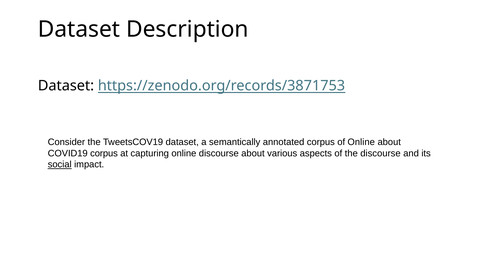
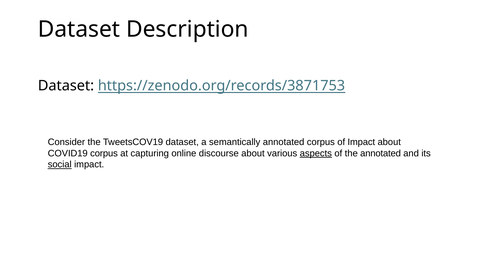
of Online: Online -> Impact
aspects underline: none -> present
the discourse: discourse -> annotated
